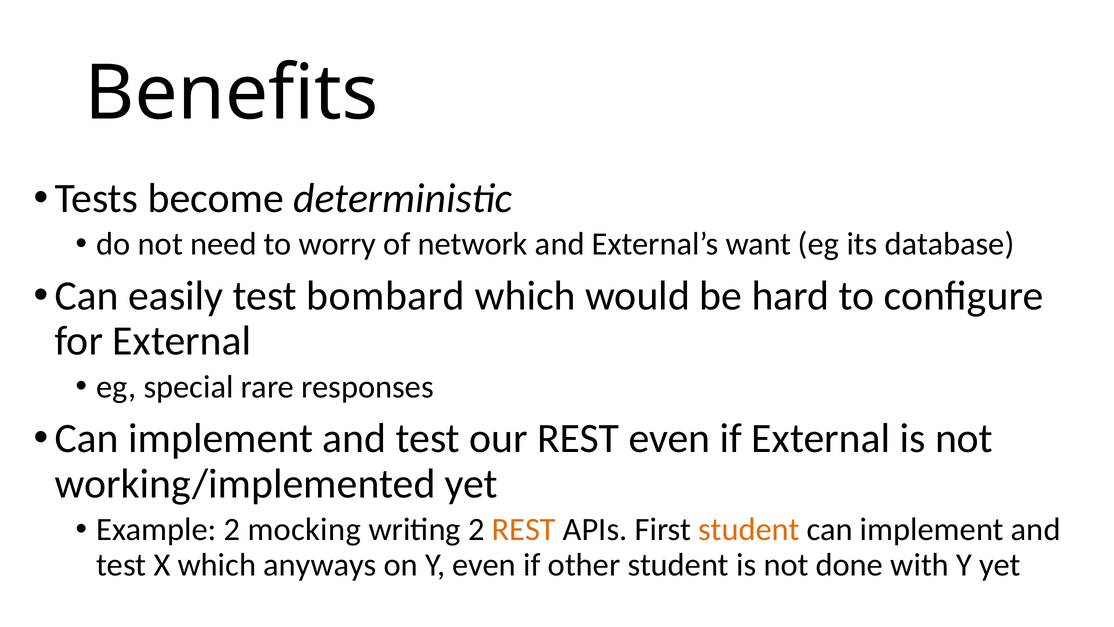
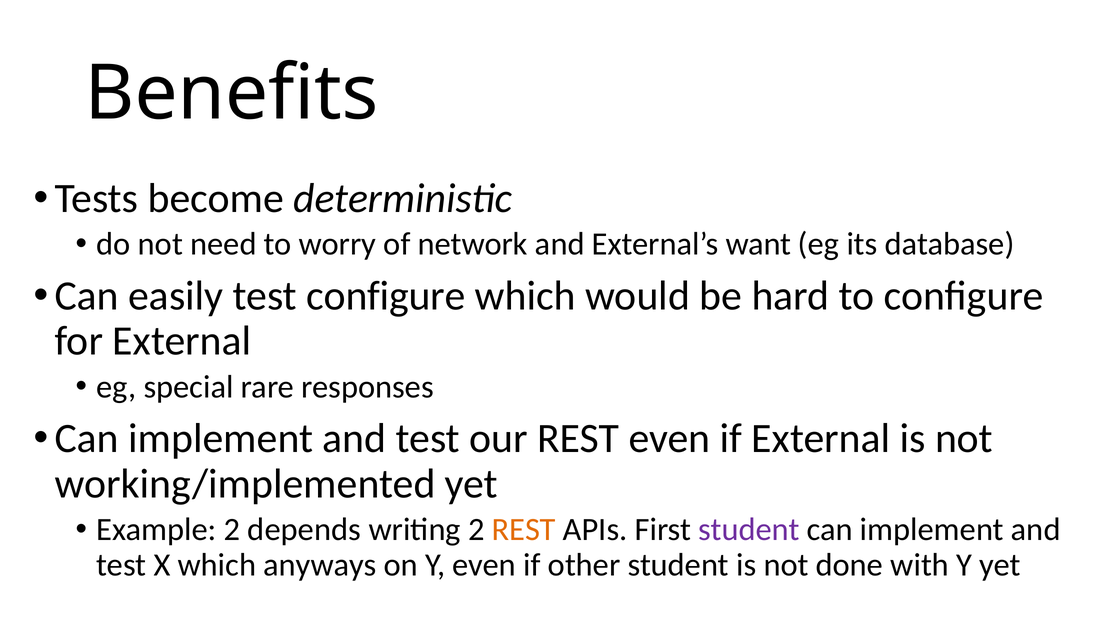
test bombard: bombard -> configure
mocking: mocking -> depends
student at (749, 529) colour: orange -> purple
